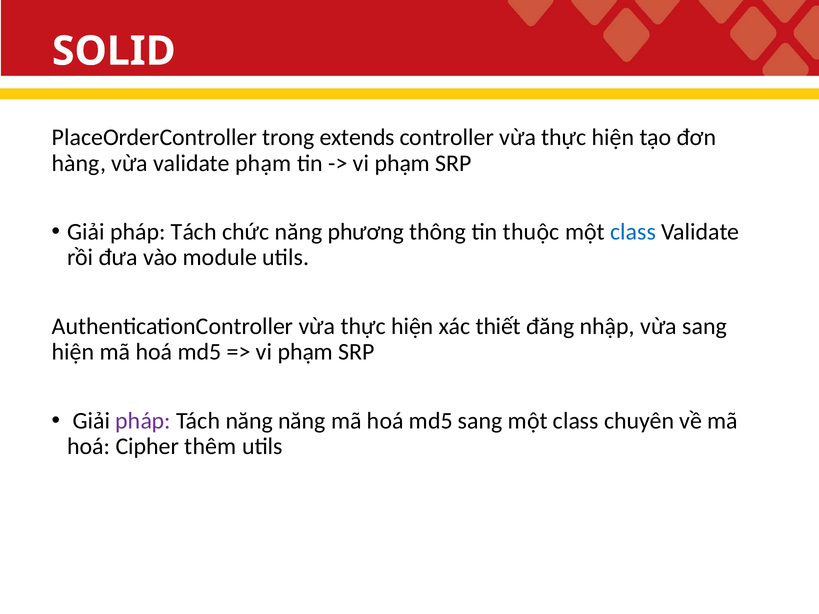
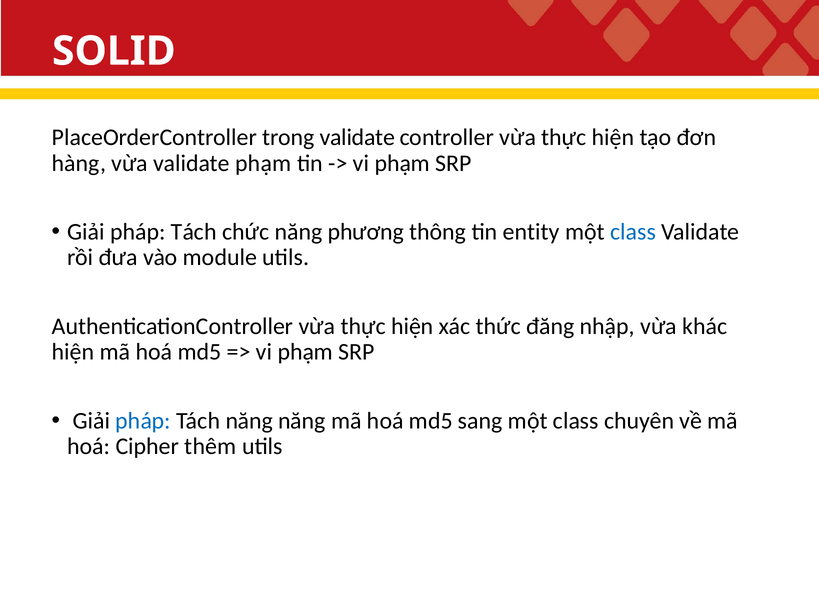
trong extends: extends -> validate
thuộc: thuộc -> entity
thiết: thiết -> thức
vừa sang: sang -> khác
pháp at (143, 421) colour: purple -> blue
